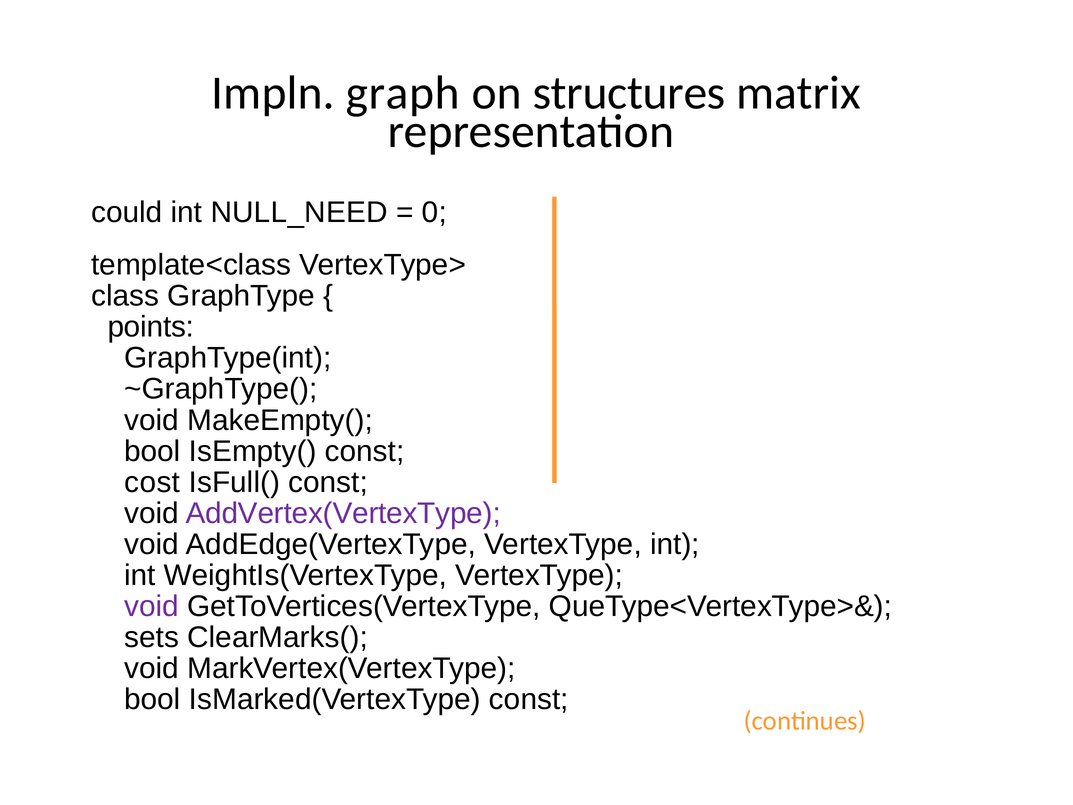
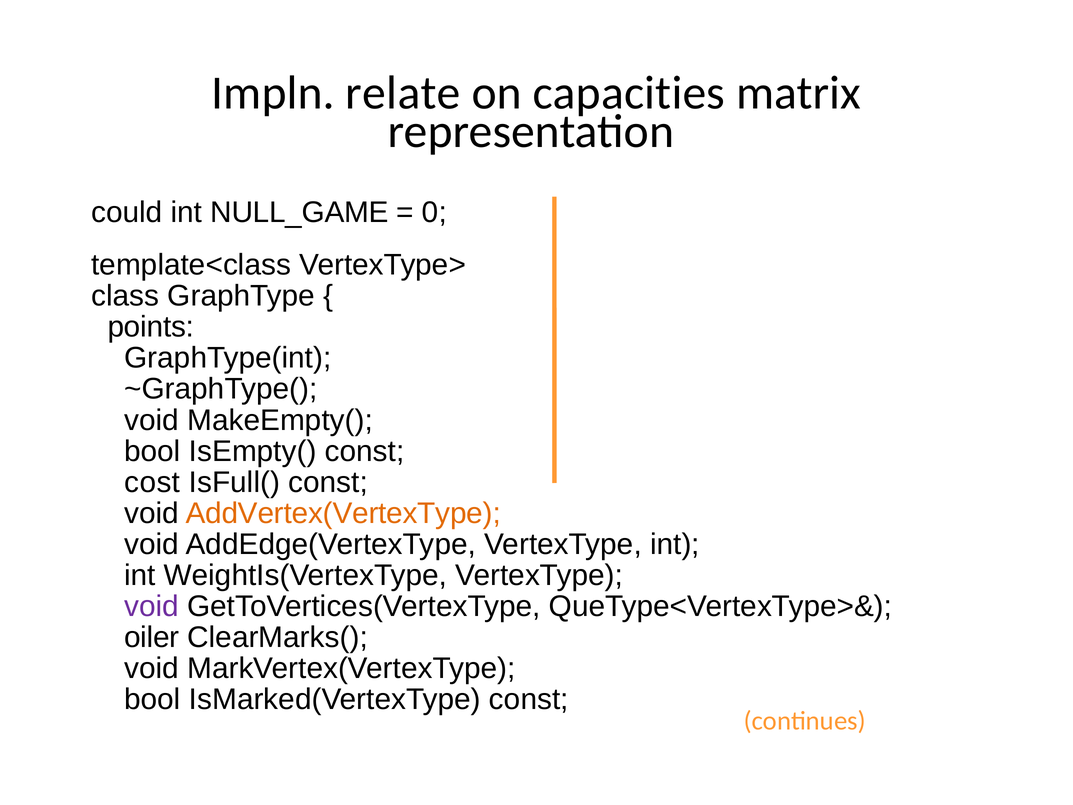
graph: graph -> relate
structures: structures -> capacities
NULL_NEED: NULL_NEED -> NULL_GAME
AddVertex(VertexType colour: purple -> orange
sets: sets -> oiler
